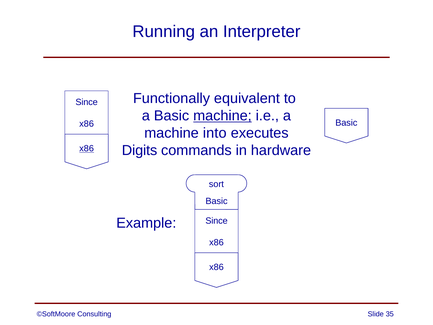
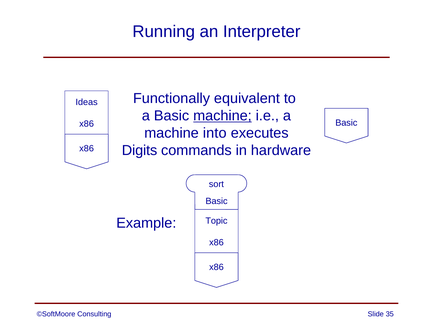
Since at (87, 102): Since -> Ideas
x86 at (87, 149) underline: present -> none
Since at (217, 221): Since -> Topic
